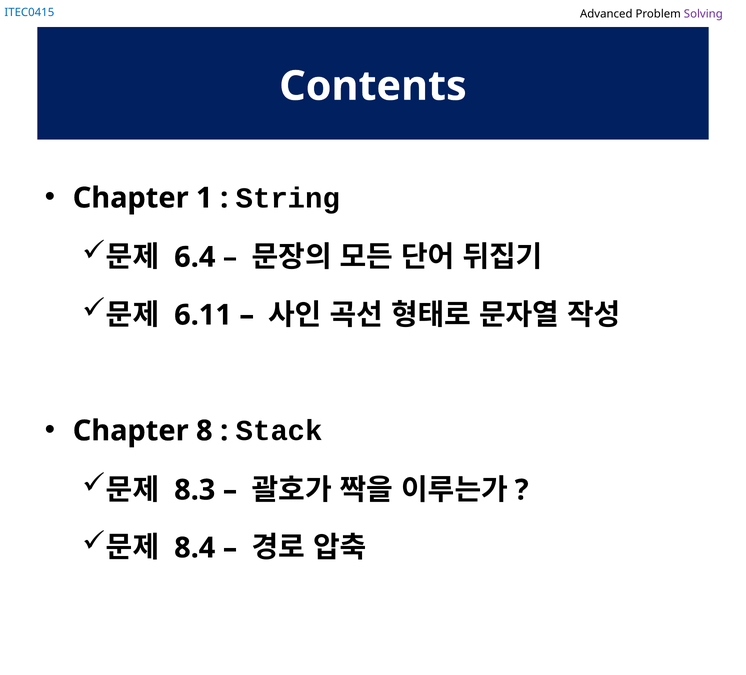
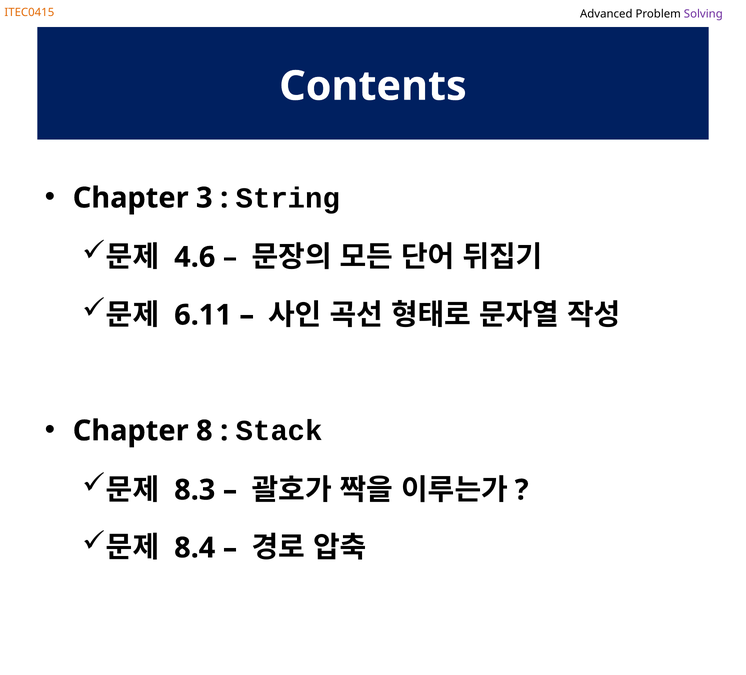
ITEC0415 colour: blue -> orange
1: 1 -> 3
6.4: 6.4 -> 4.6
